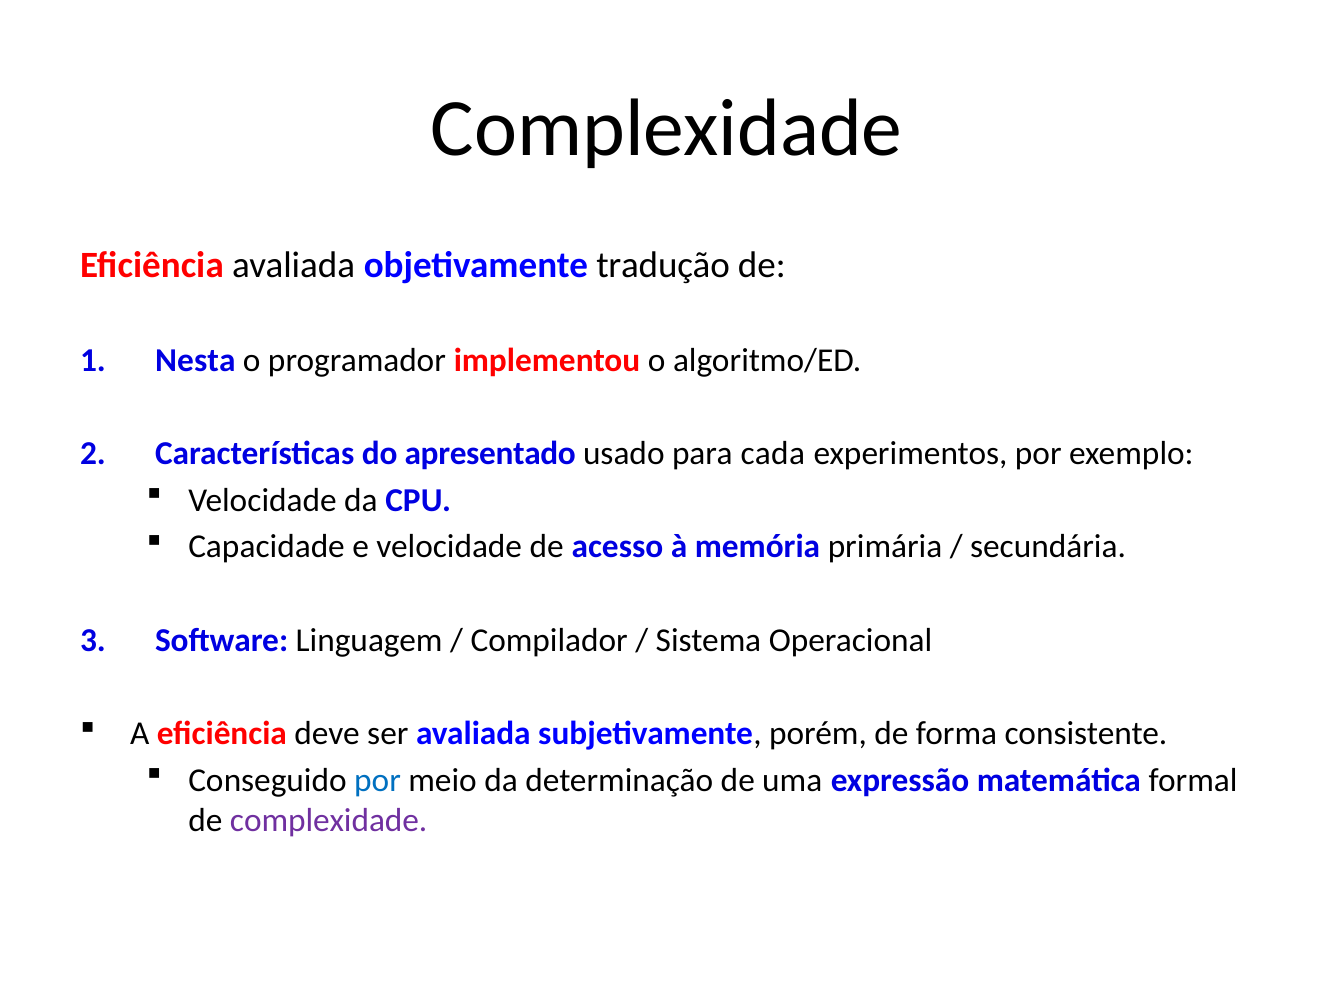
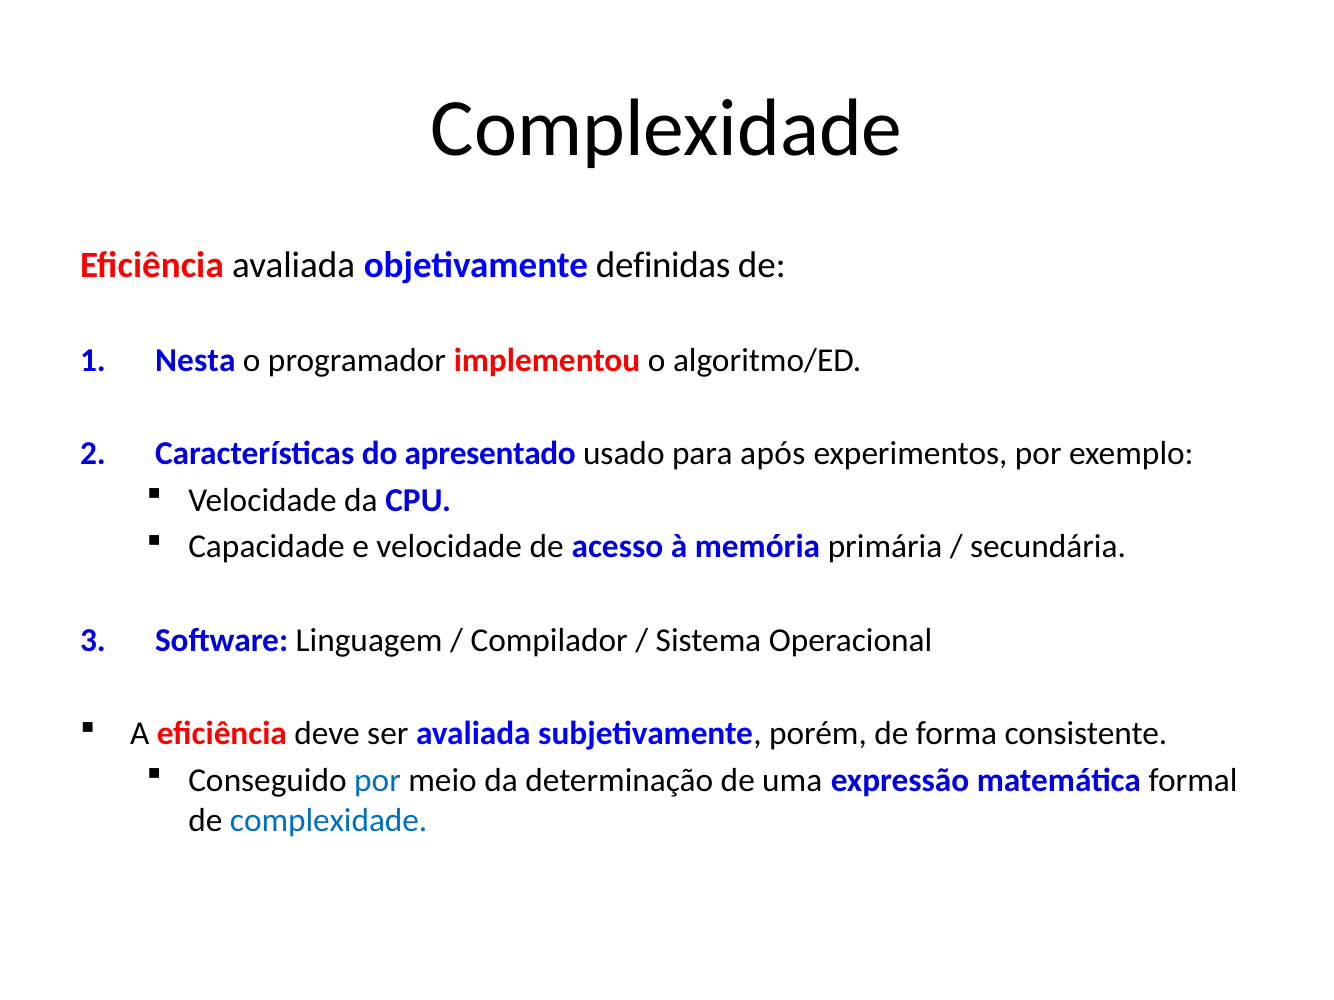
tradução: tradução -> definidas
cada: cada -> após
complexidade at (329, 821) colour: purple -> blue
